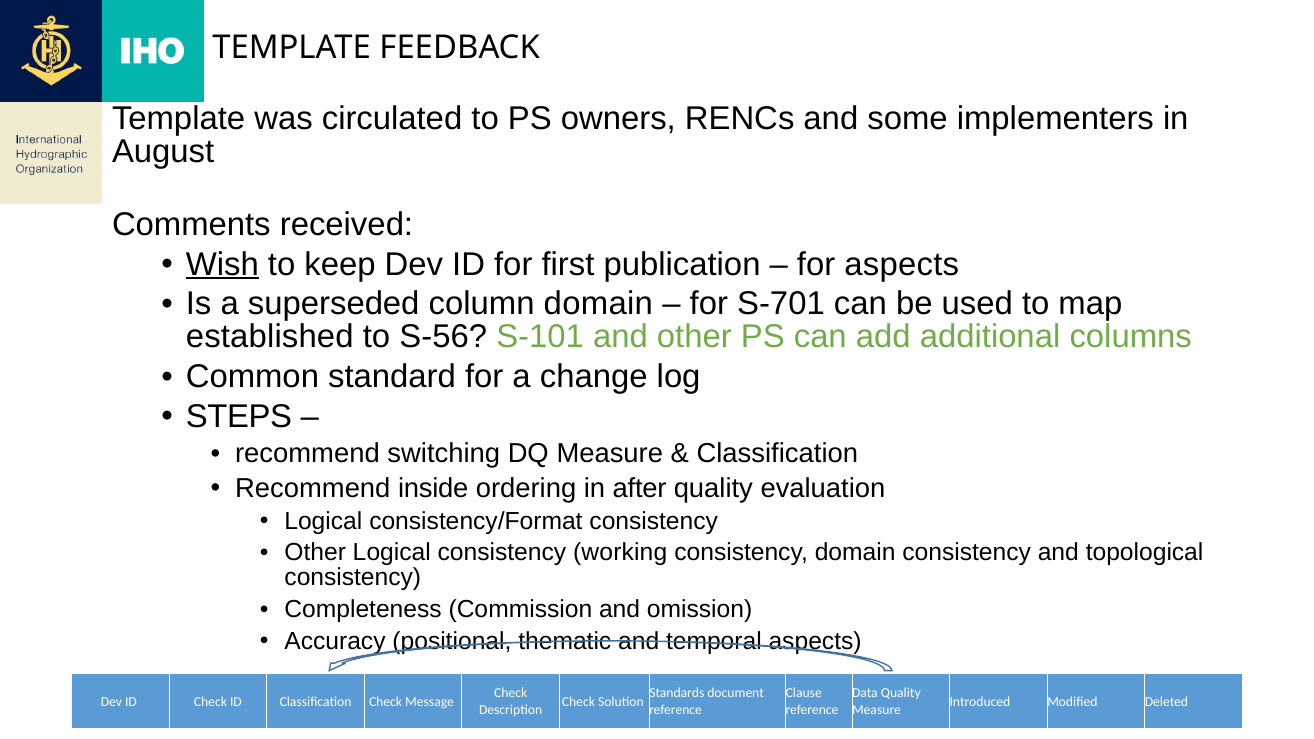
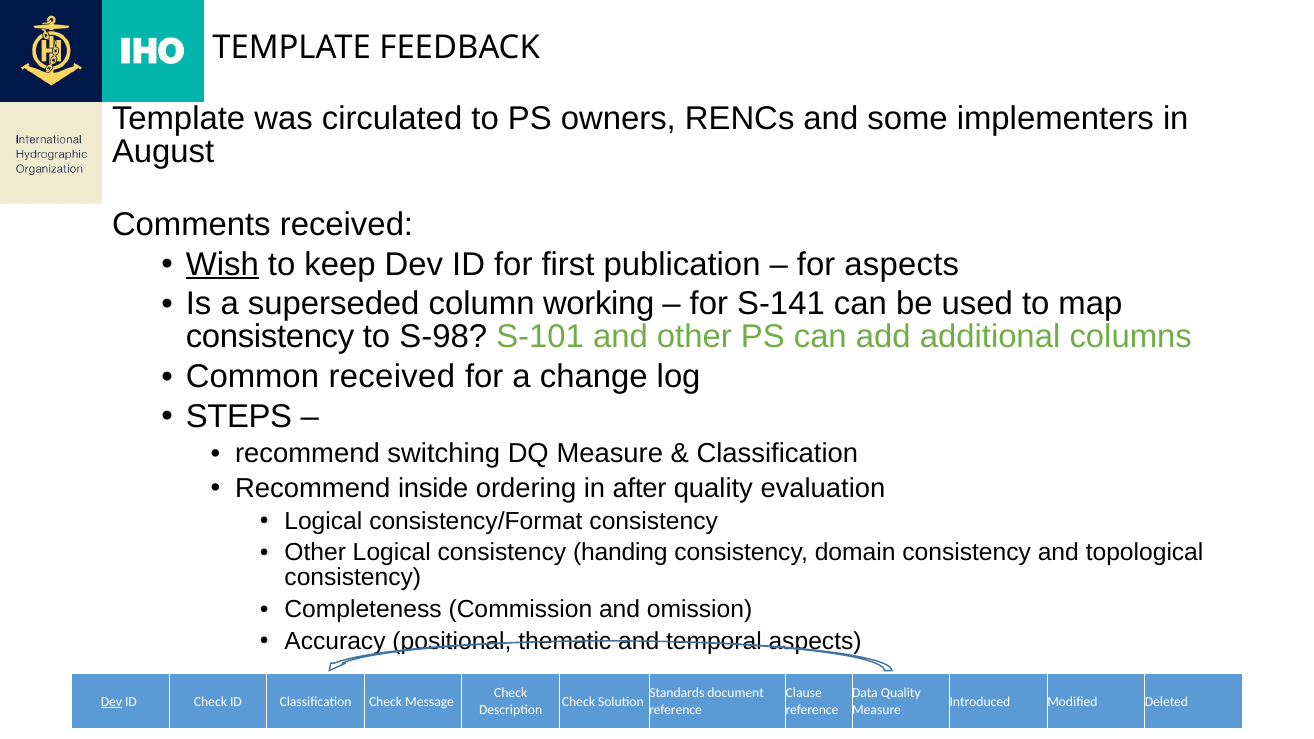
column domain: domain -> working
S-701: S-701 -> S-141
established at (270, 337): established -> consistency
S-56: S-56 -> S-98
Common standard: standard -> received
working: working -> handing
Dev at (111, 702) underline: none -> present
